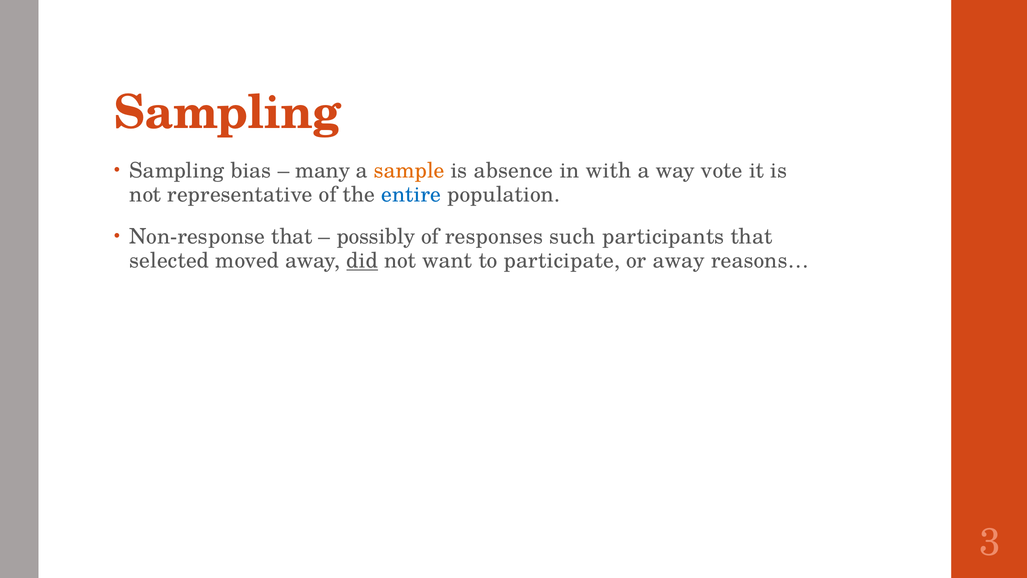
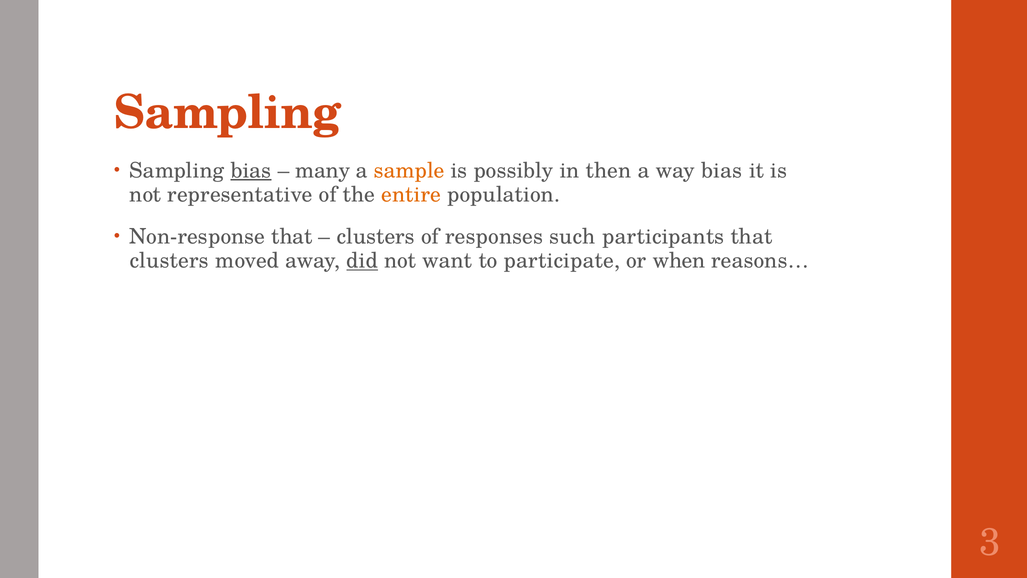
bias at (251, 170) underline: none -> present
absence: absence -> possibly
with: with -> then
way vote: vote -> bias
entire colour: blue -> orange
possibly at (376, 236): possibly -> clusters
selected at (169, 261): selected -> clusters
or away: away -> when
